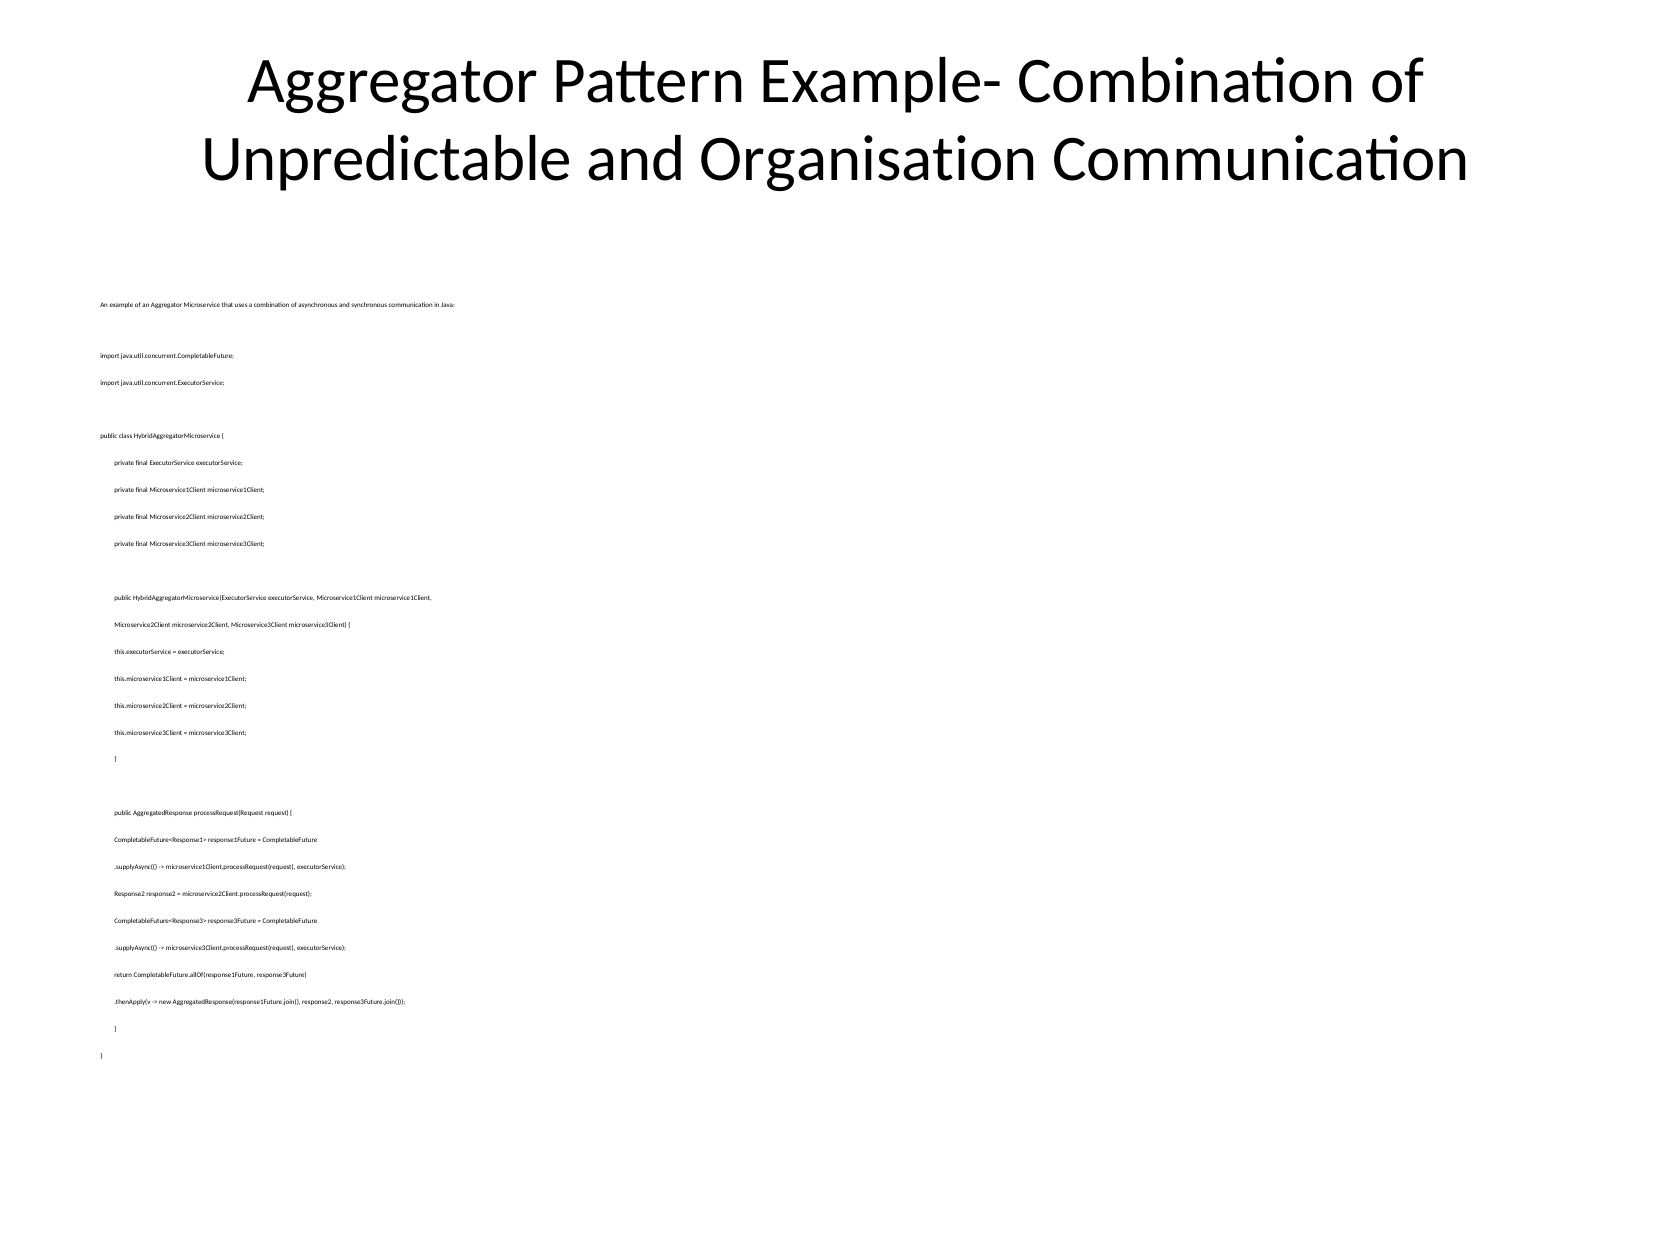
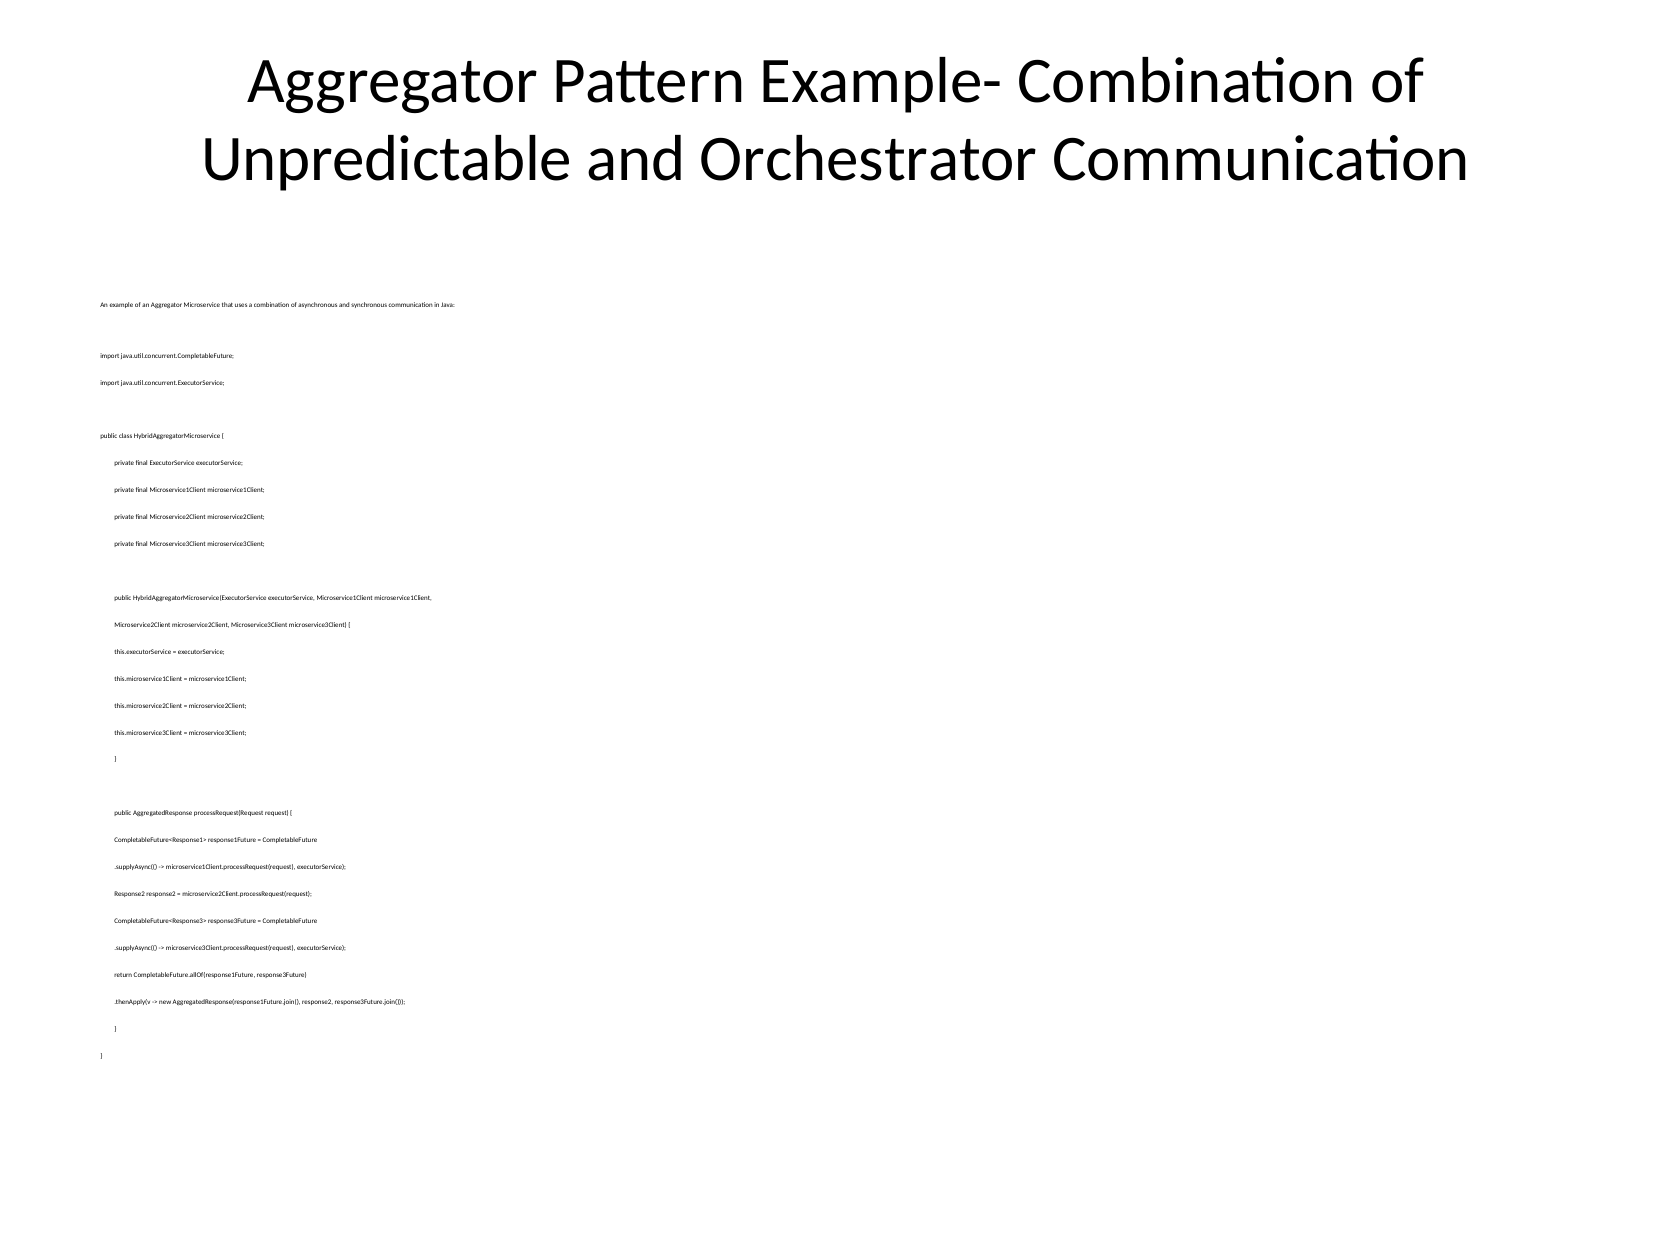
Organisation: Organisation -> Orchestrator
